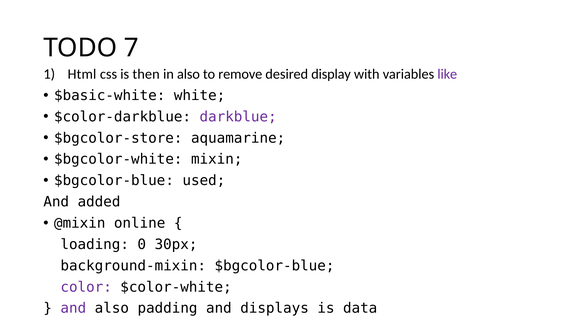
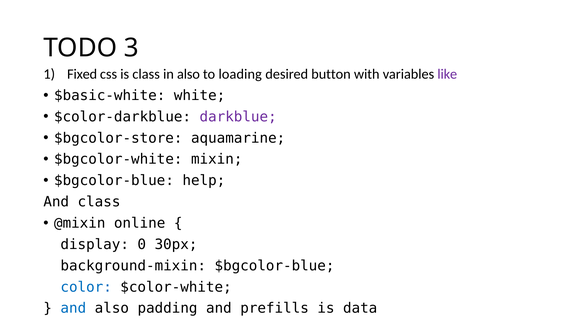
7: 7 -> 3
Html: Html -> Fixed
is then: then -> class
remove: remove -> loading
display: display -> button
used: used -> help
And added: added -> class
loading: loading -> display
color colour: purple -> blue
and at (73, 308) colour: purple -> blue
displays: displays -> prefills
